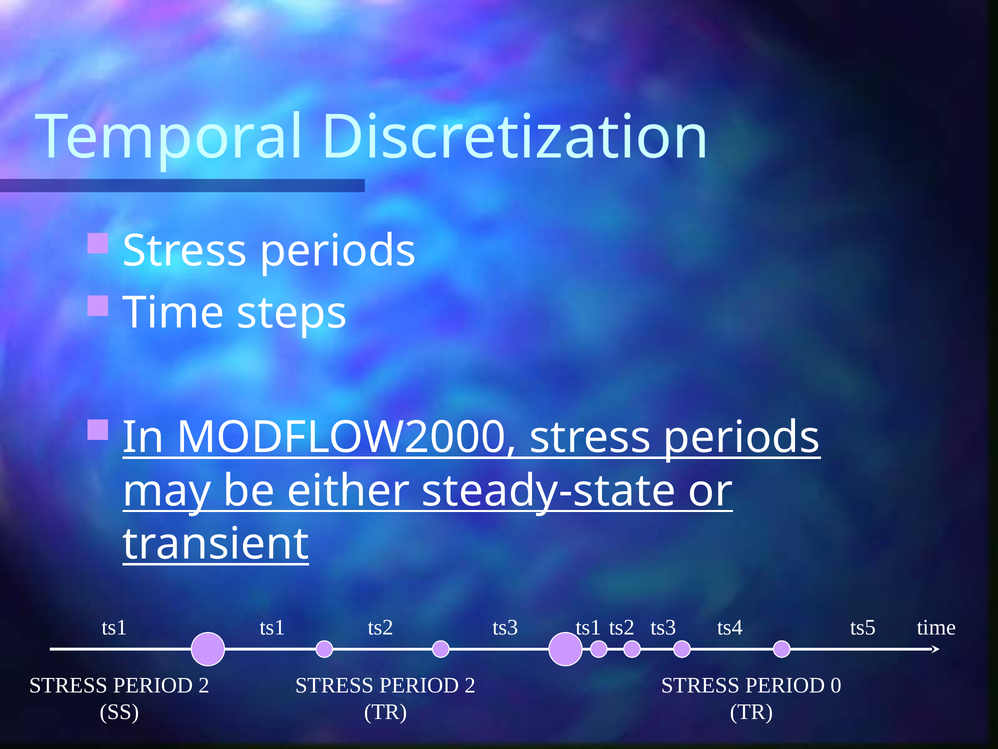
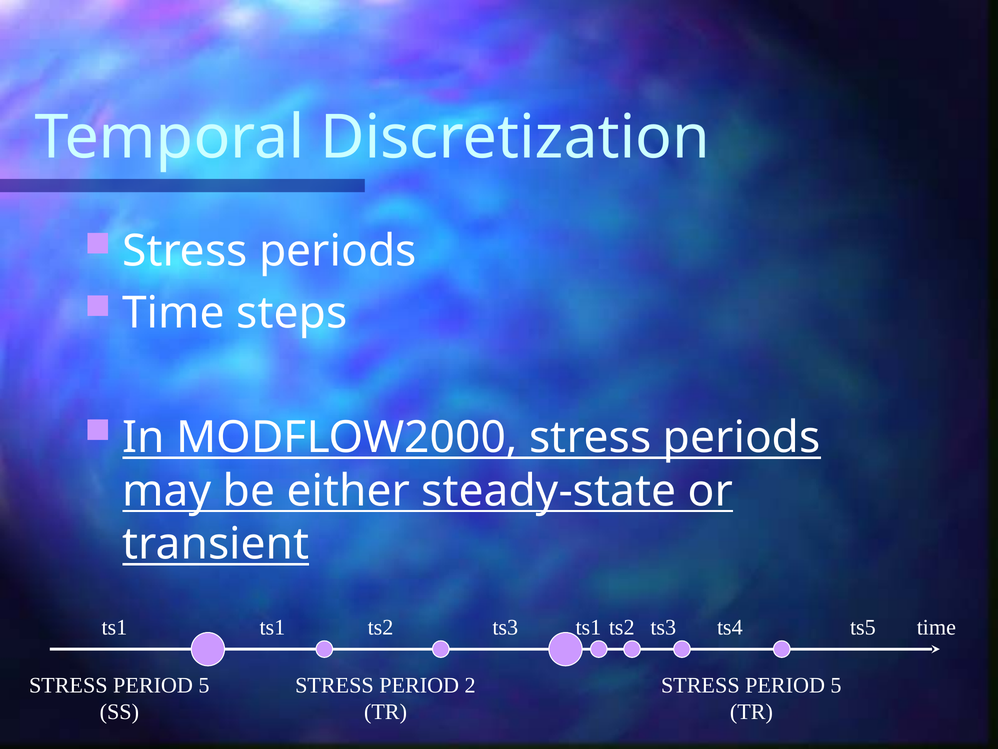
2 at (204, 685): 2 -> 5
0 at (836, 685): 0 -> 5
